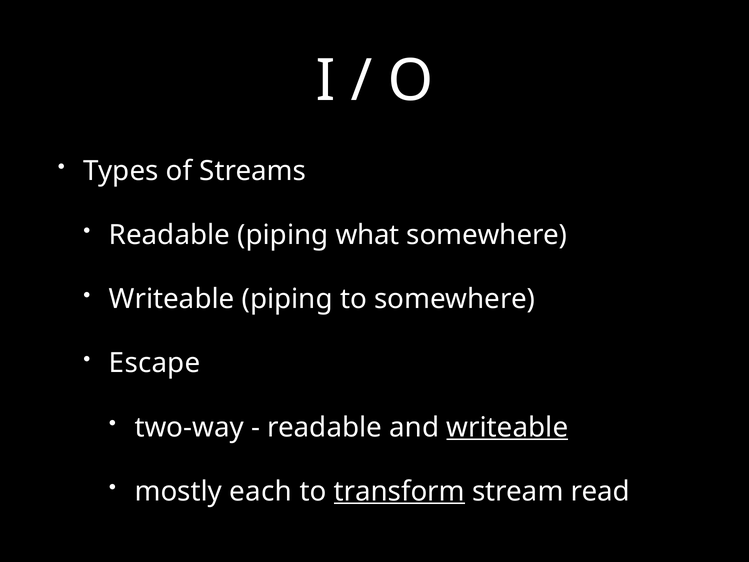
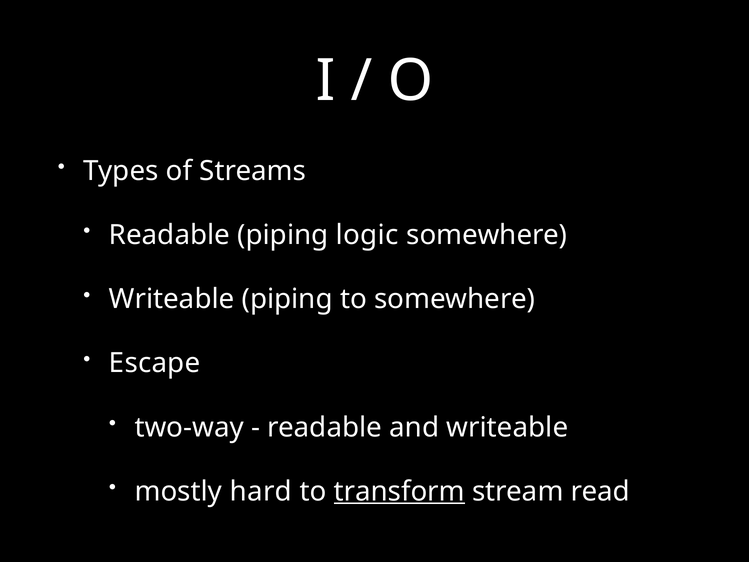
what: what -> logic
writeable at (507, 427) underline: present -> none
each: each -> hard
